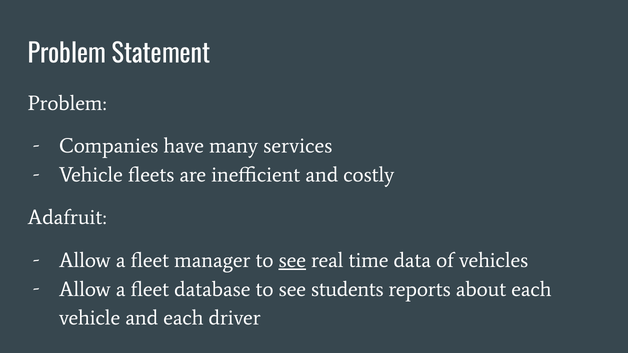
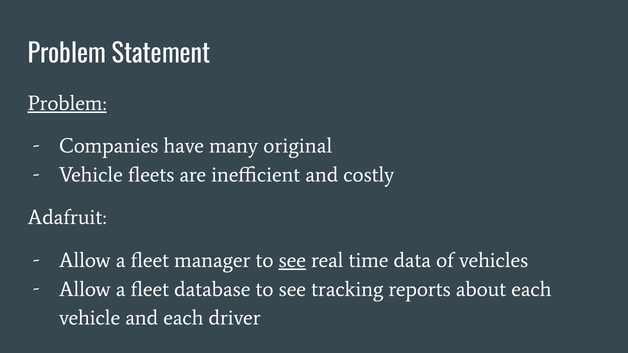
Problem at (67, 103) underline: none -> present
services: services -> original
students: students -> tracking
